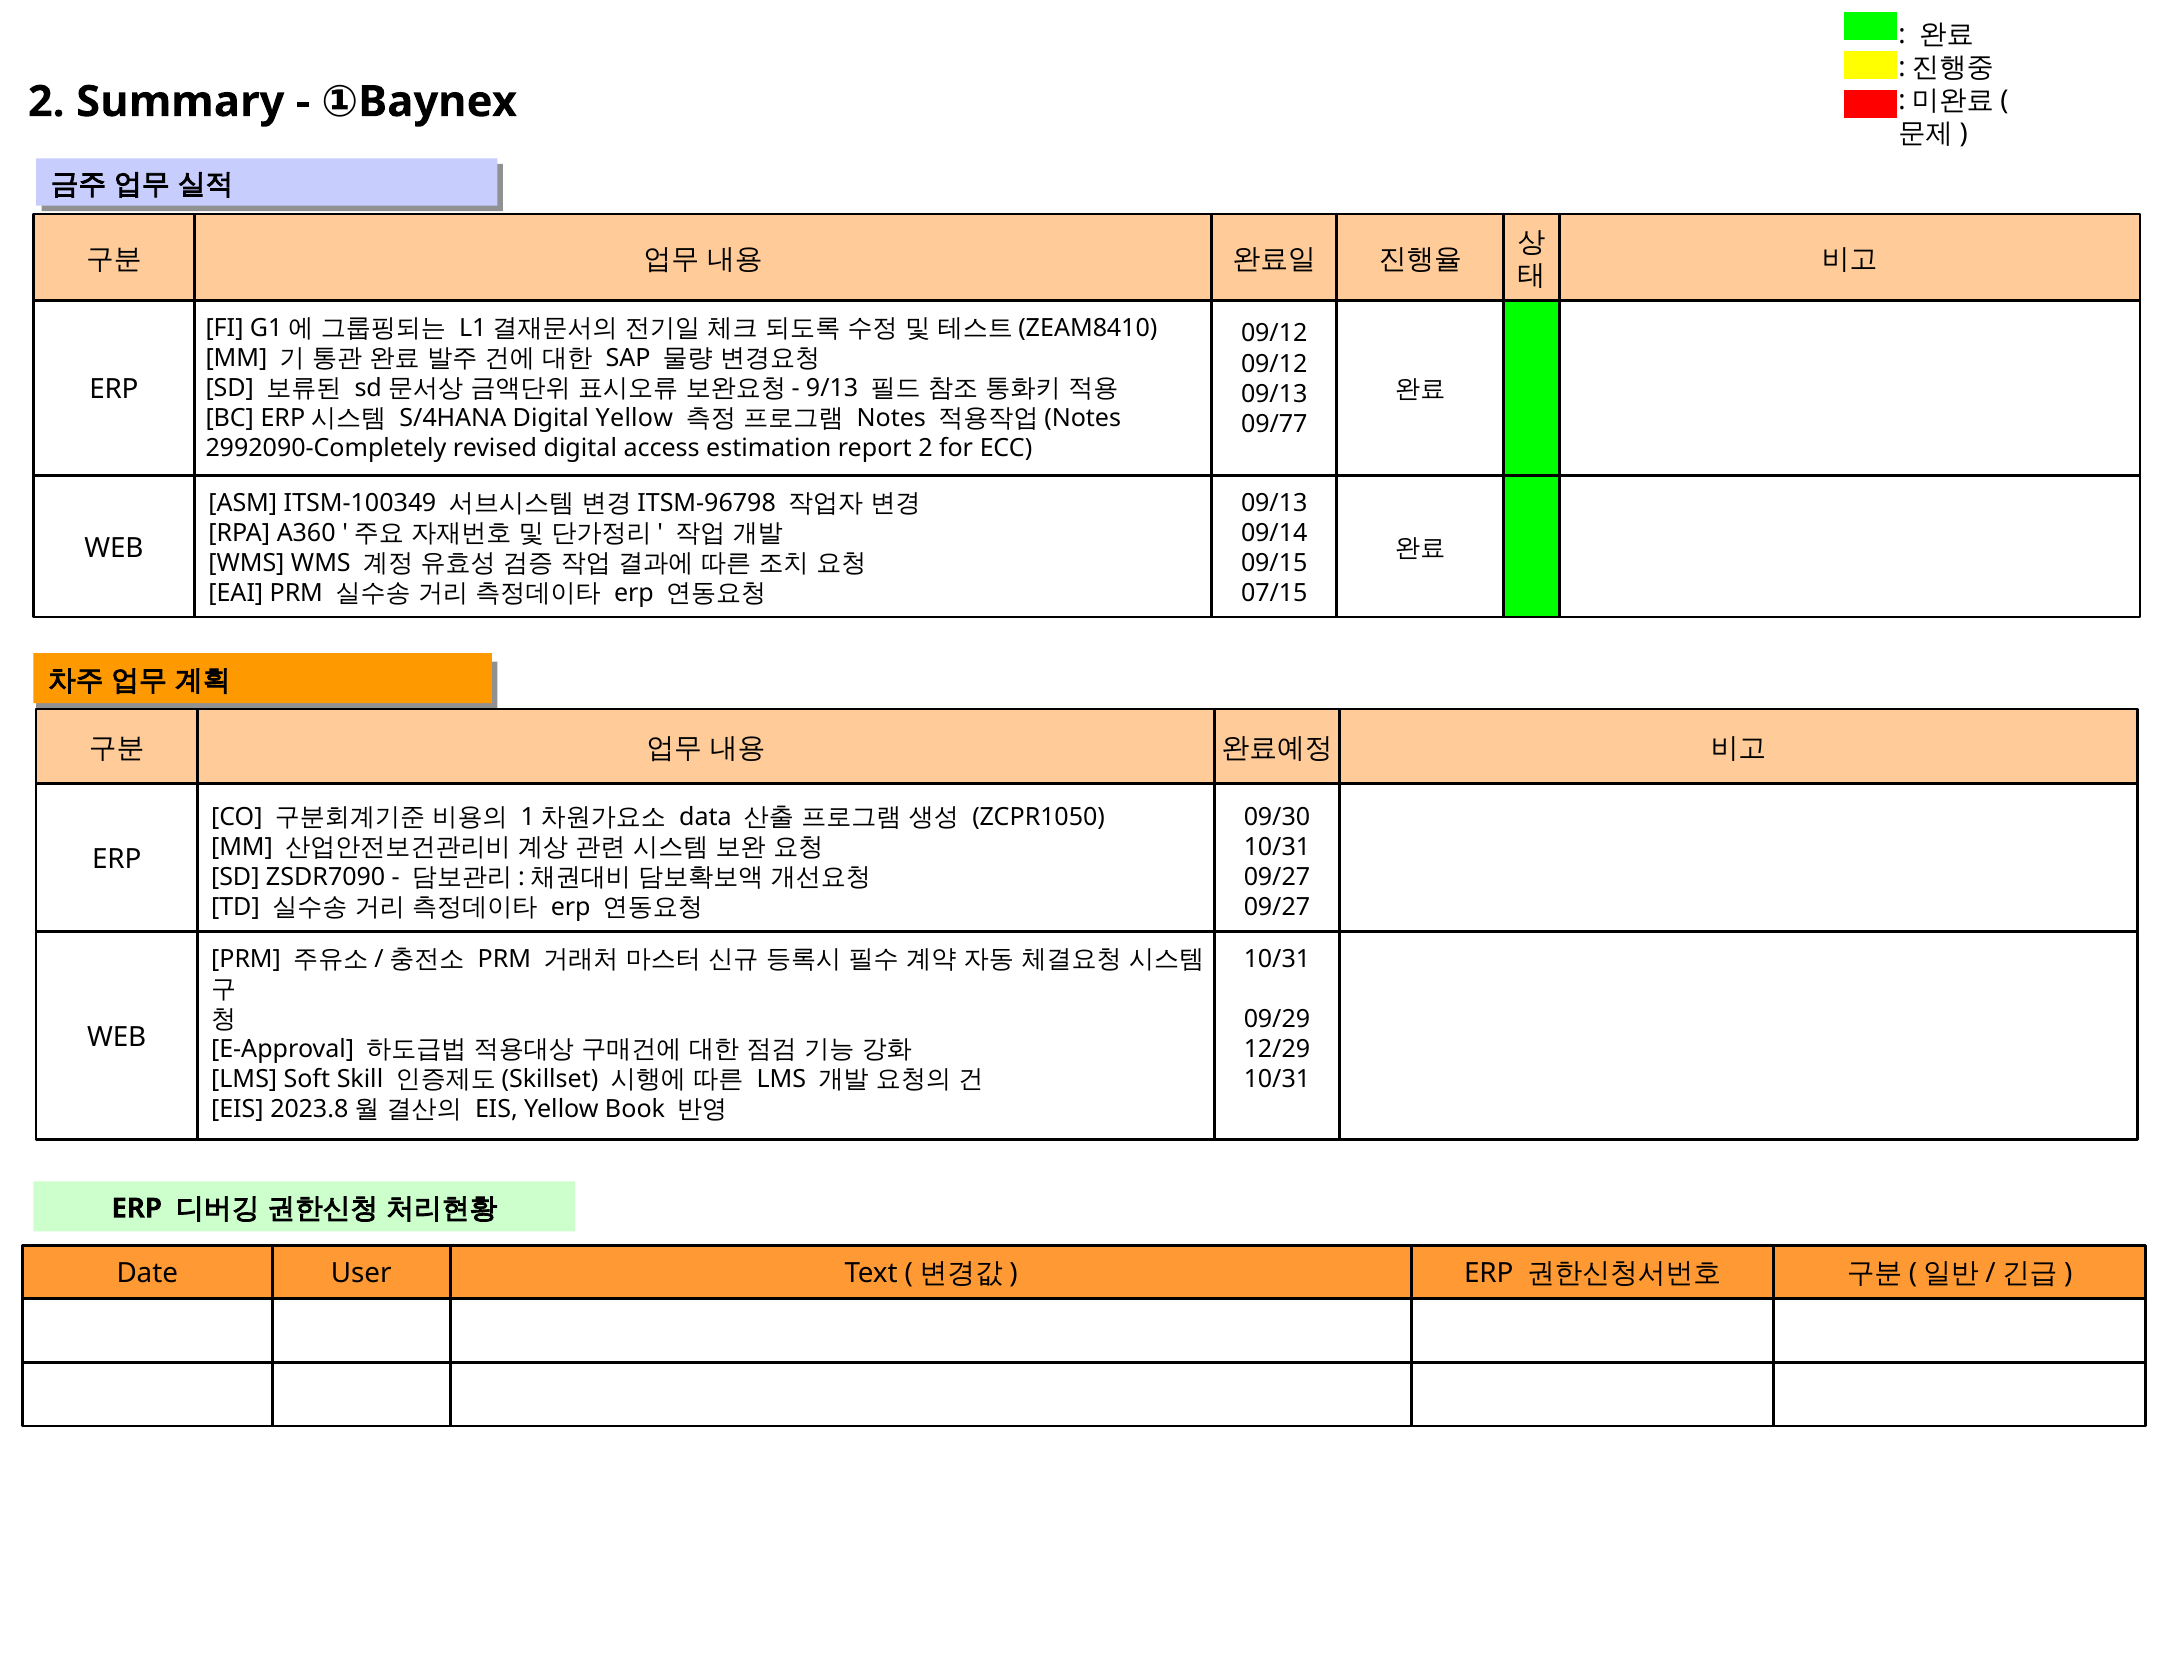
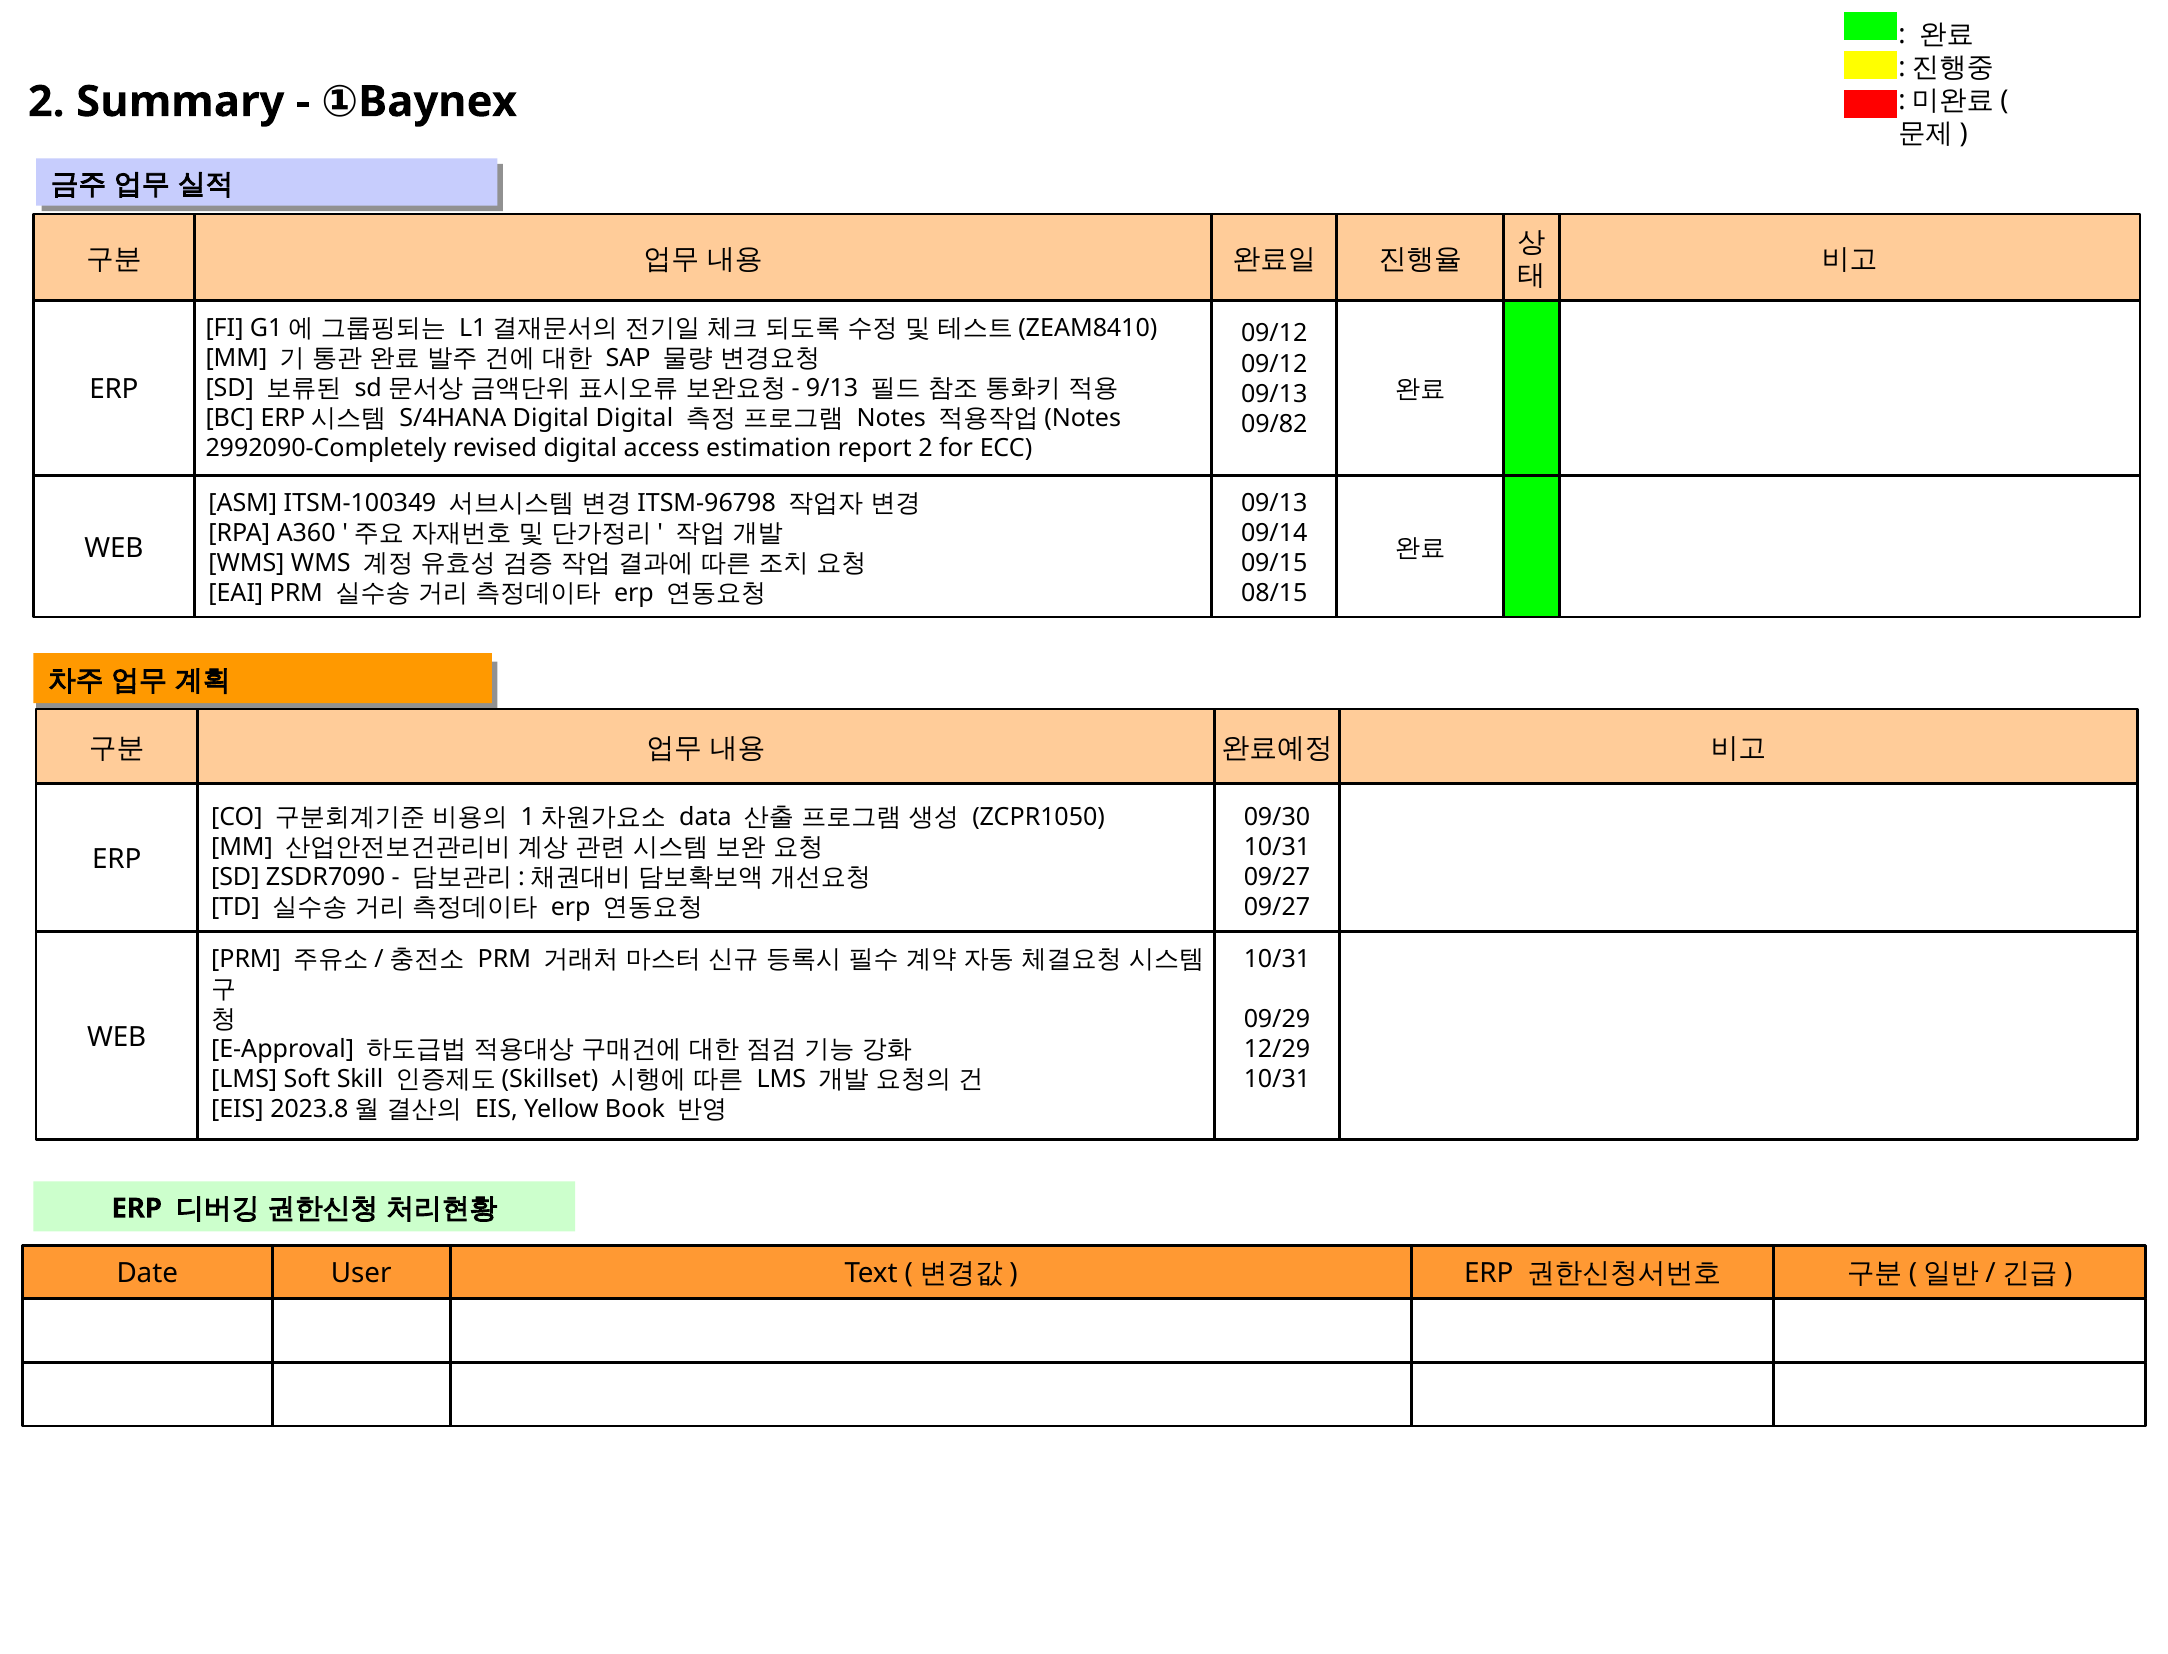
Digital Yellow: Yellow -> Digital
09/77: 09/77 -> 09/82
07/15: 07/15 -> 08/15
